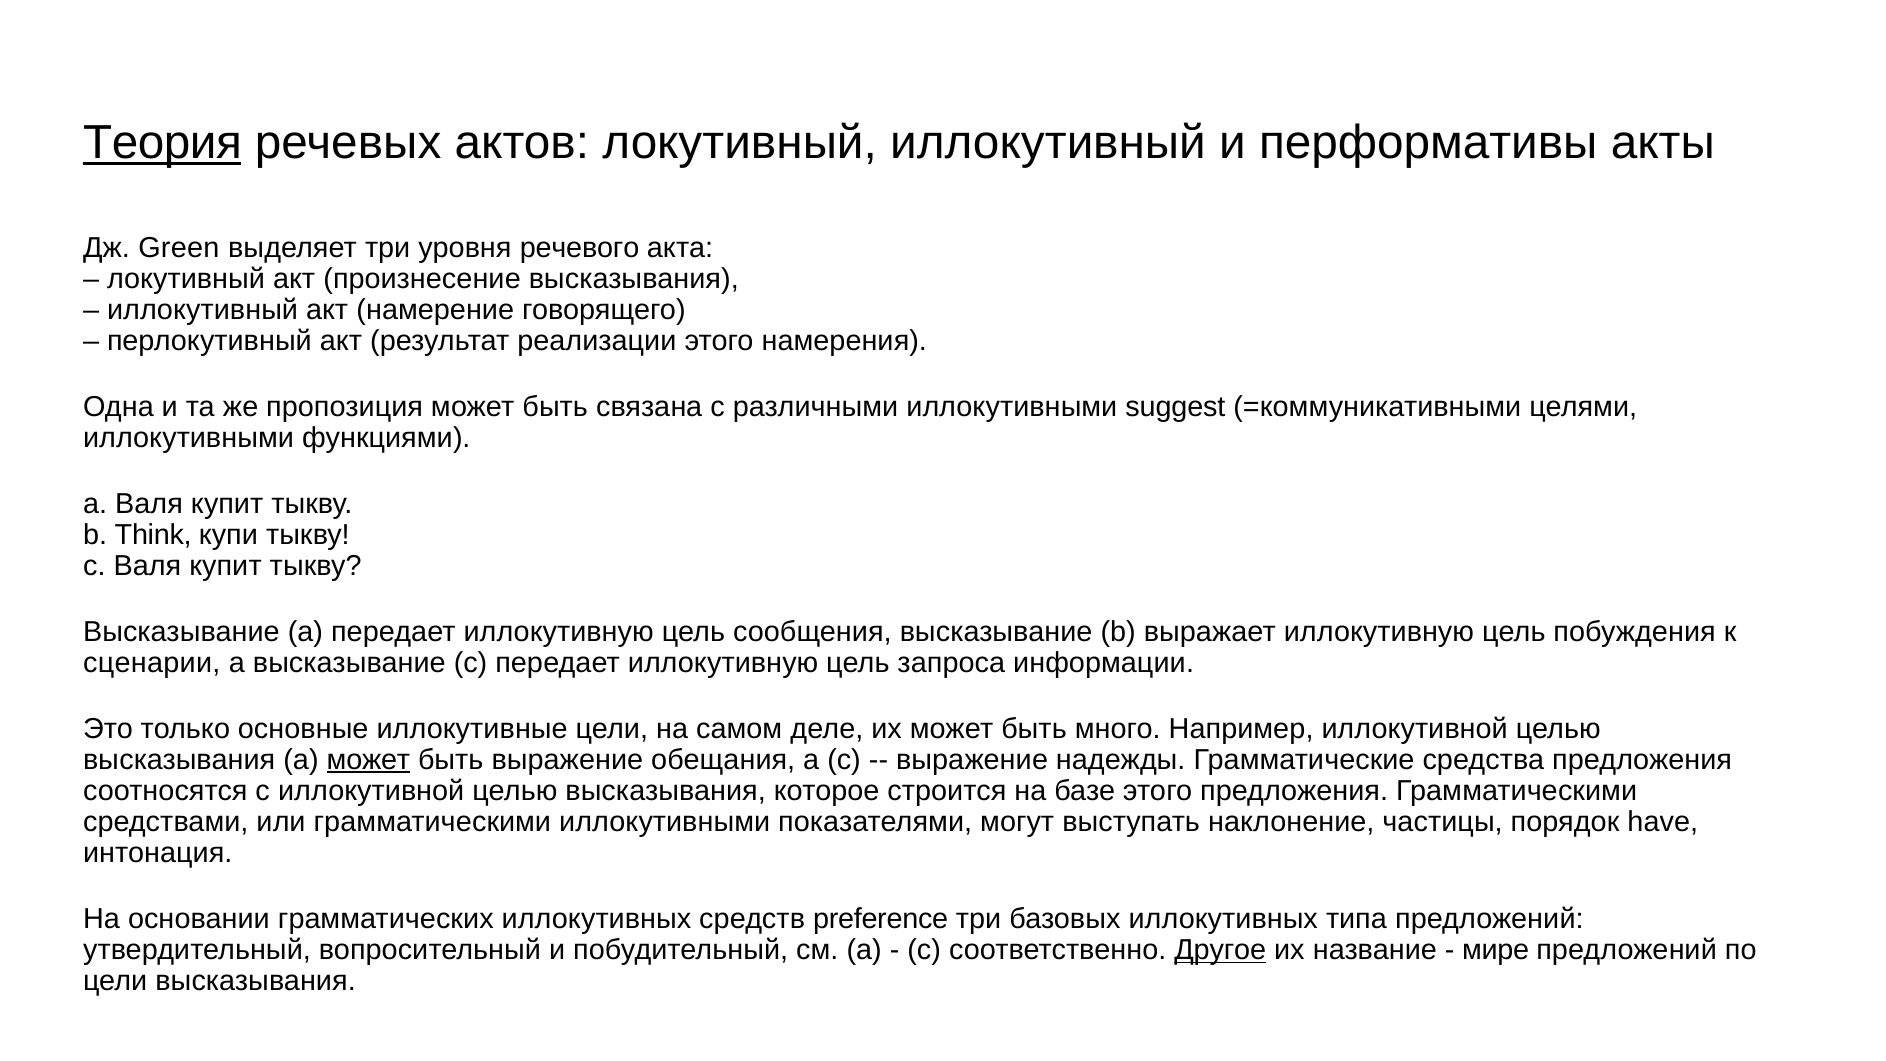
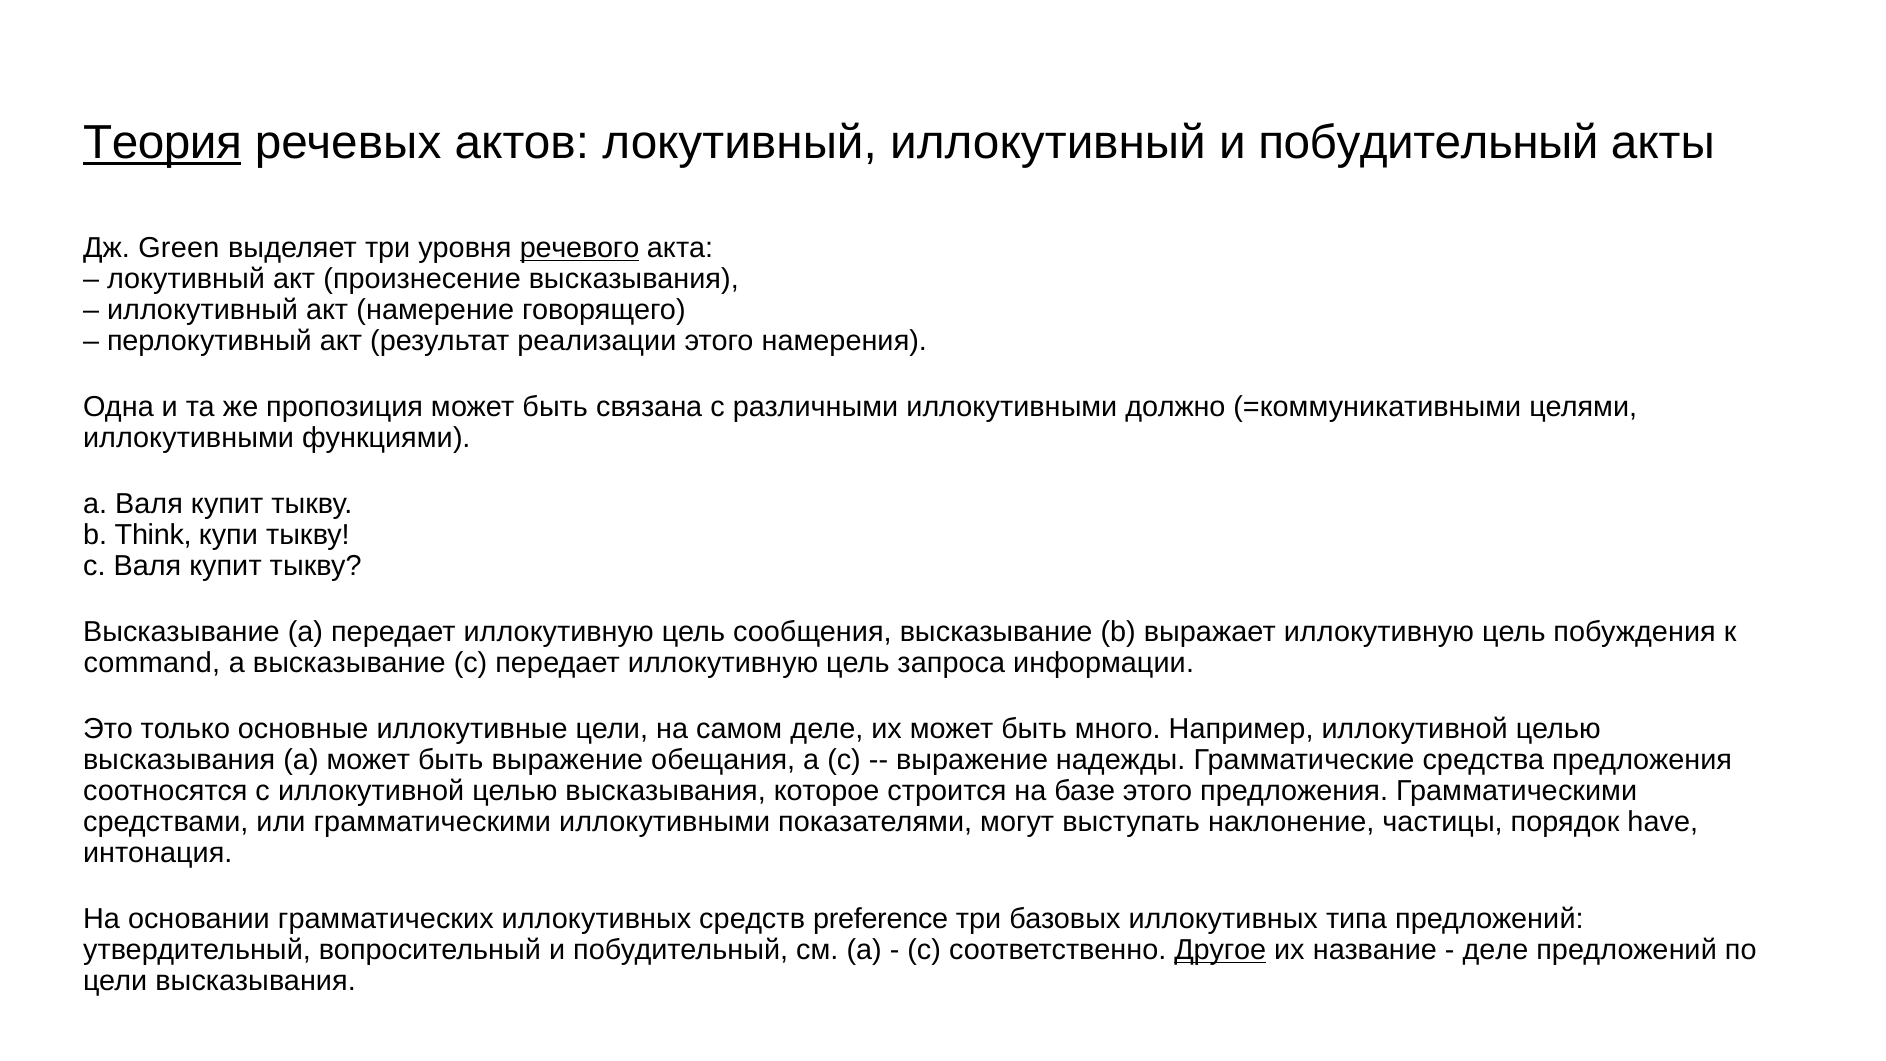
иллокутивный и перформативы: перформативы -> побудительный
речевого underline: none -> present
suggest: suggest -> должно
сценарии: сценарии -> command
может at (368, 760) underline: present -> none
мире at (1496, 950): мире -> деле
